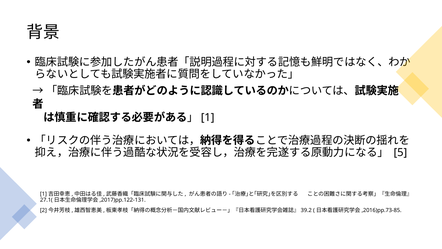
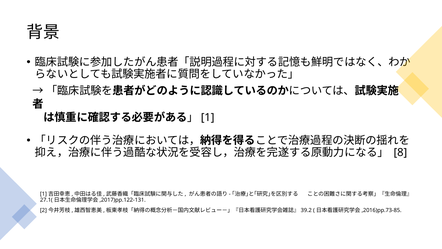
5: 5 -> 8
